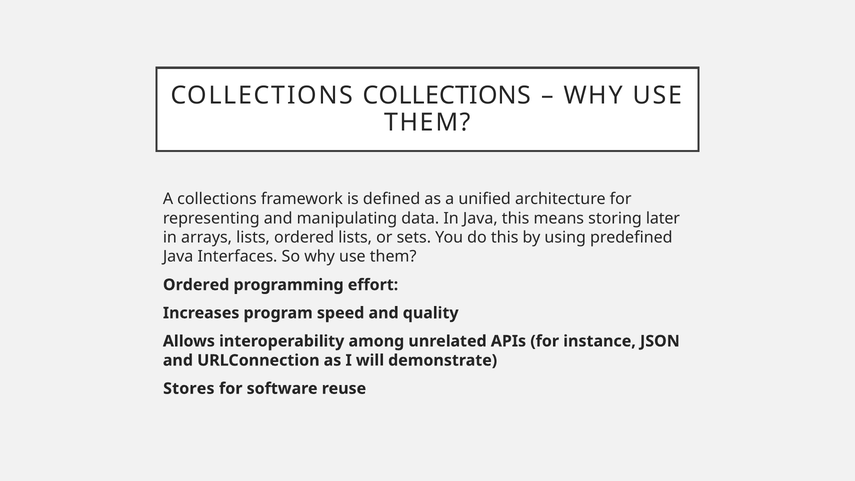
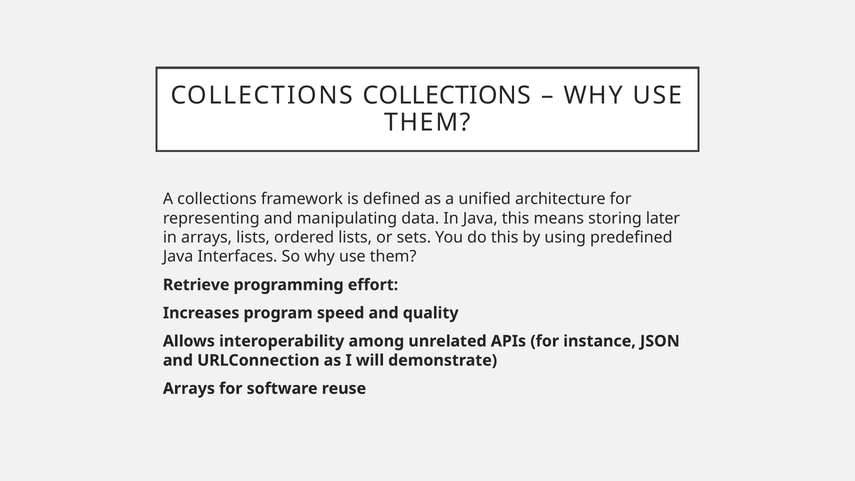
Ordered at (196, 285): Ordered -> Retrieve
Stores at (189, 388): Stores -> Arrays
